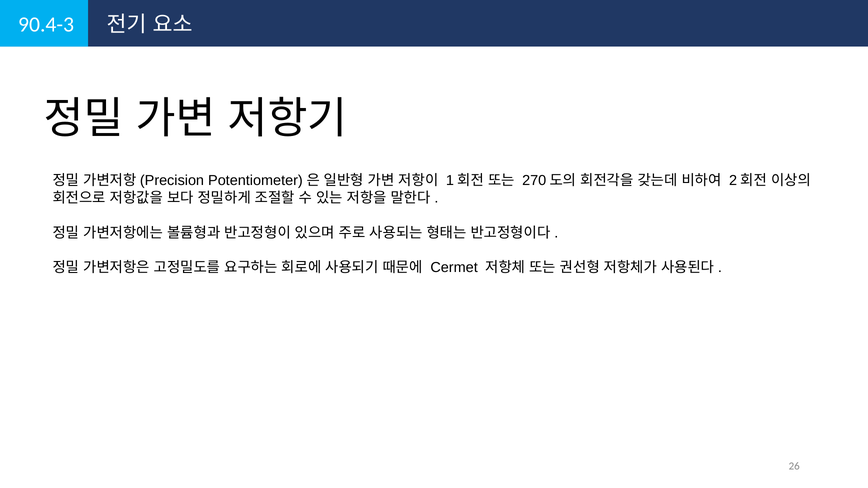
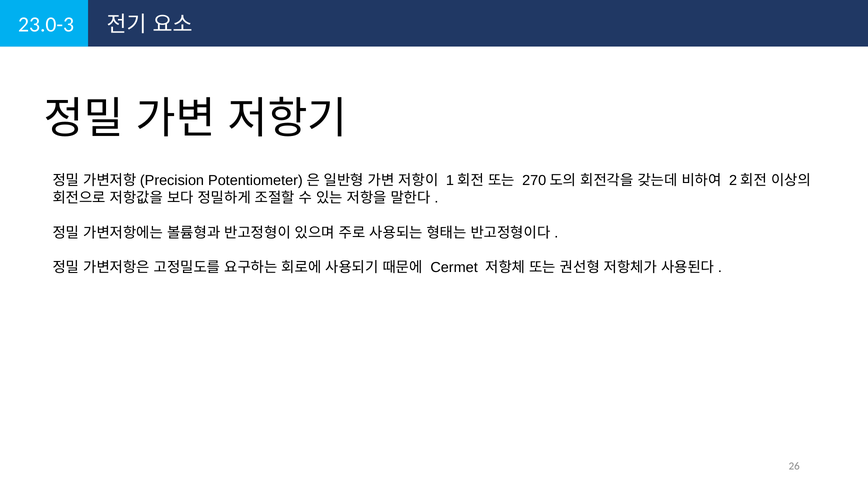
90.4-3: 90.4-3 -> 23.0-3
